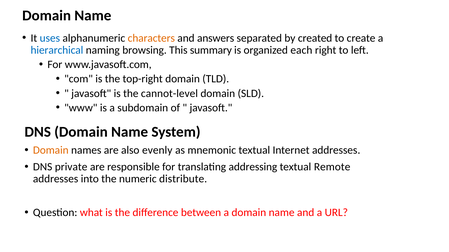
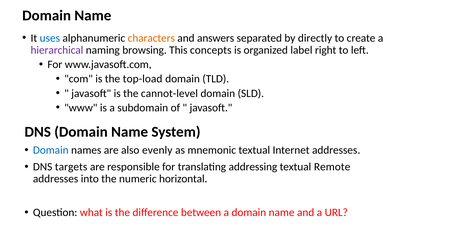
created: created -> directly
hierarchical colour: blue -> purple
summary: summary -> concepts
each: each -> label
top-right: top-right -> top-load
Domain at (51, 150) colour: orange -> blue
private: private -> targets
distribute: distribute -> horizontal
